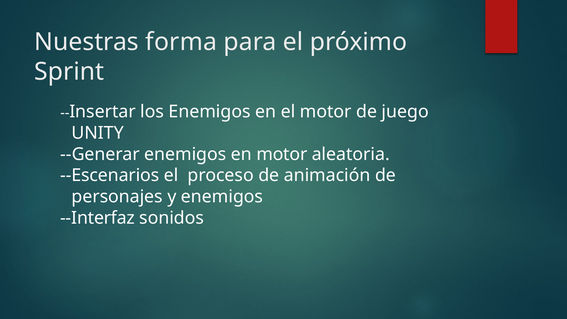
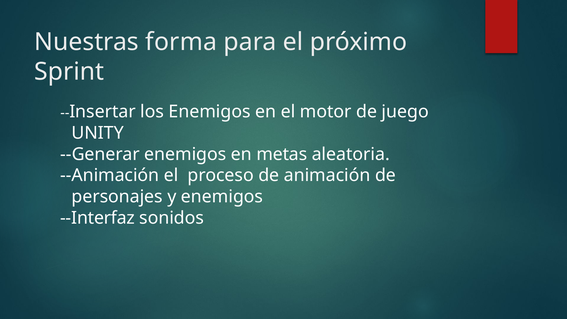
en motor: motor -> metas
--Escenarios: --Escenarios -> --Animación
